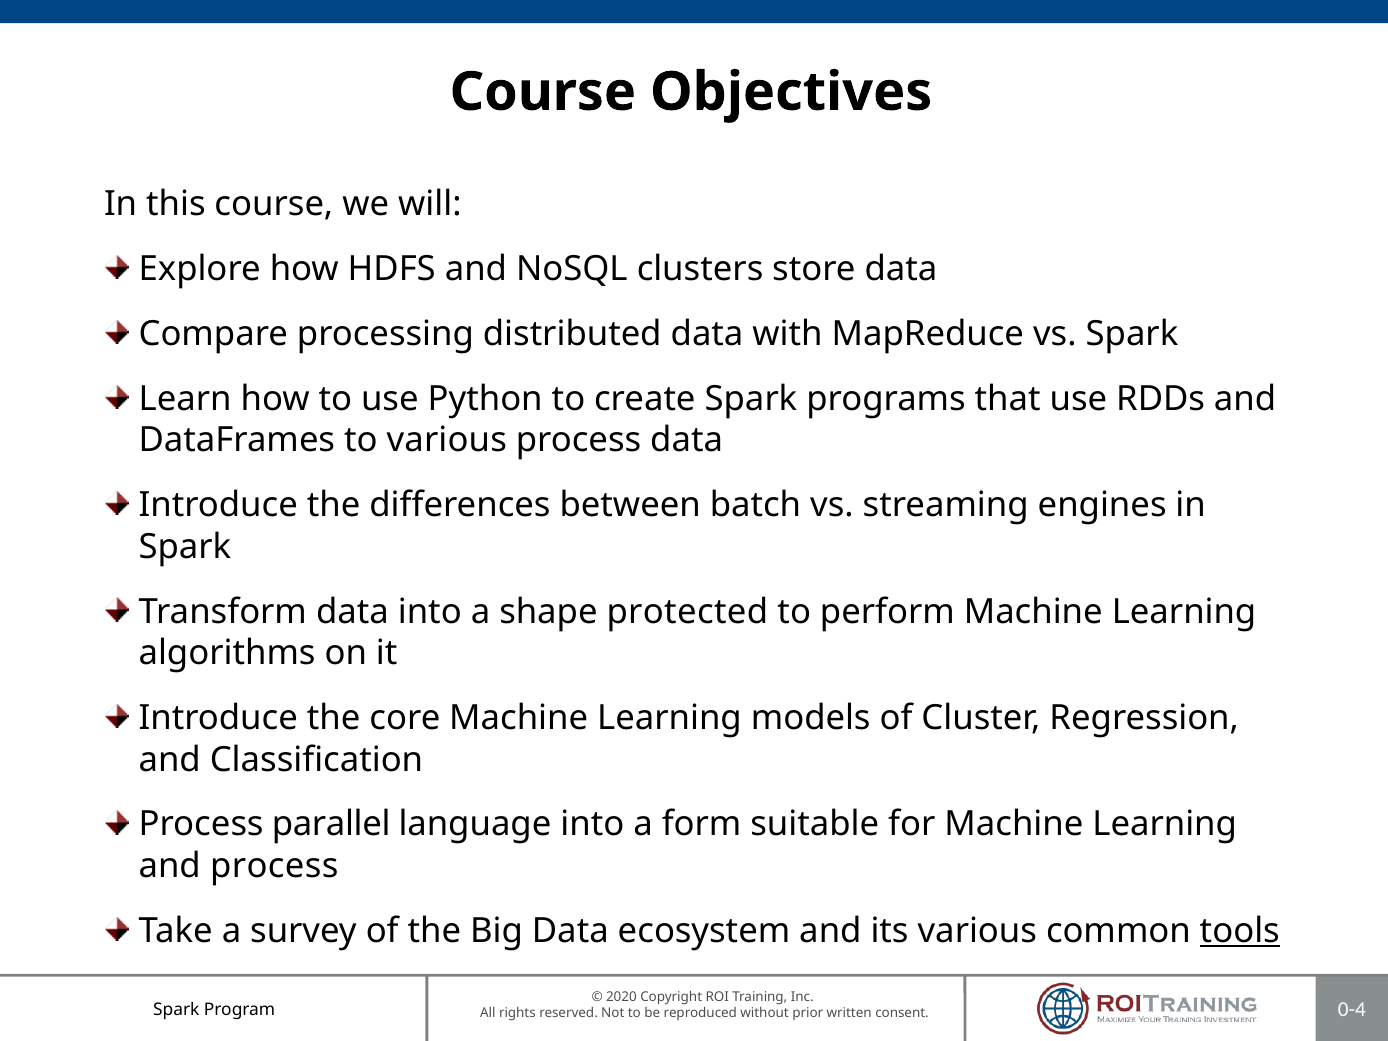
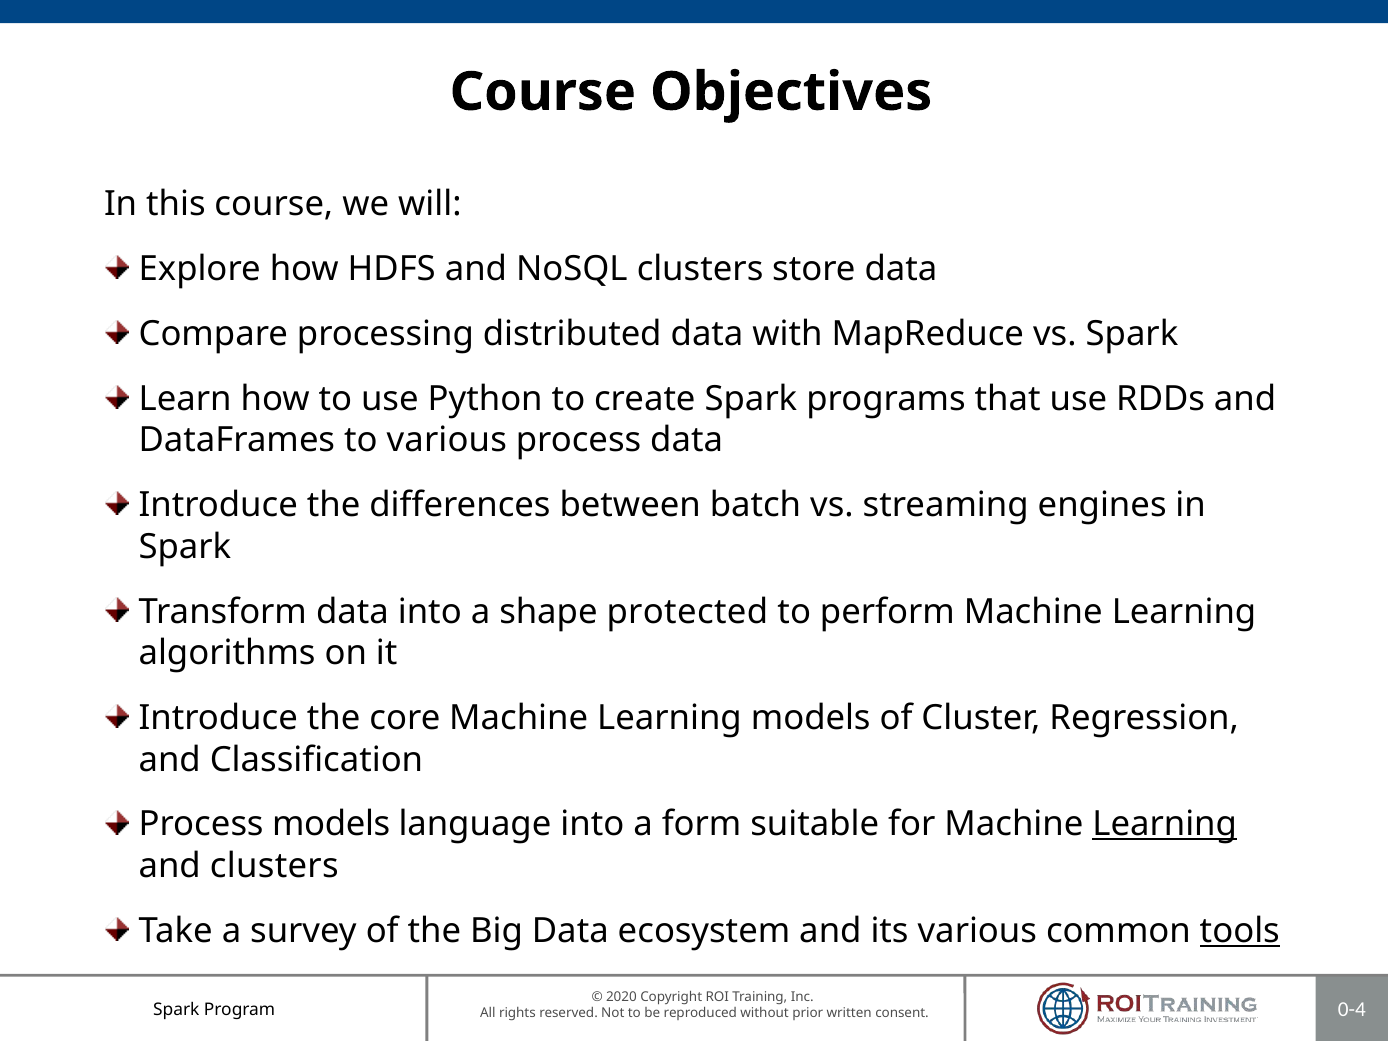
Process parallel: parallel -> models
Learning at (1165, 824) underline: none -> present
and process: process -> clusters
